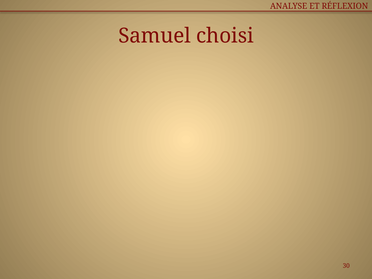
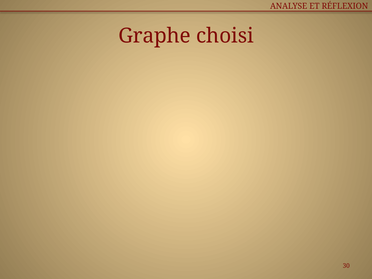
Samuel: Samuel -> Graphe
